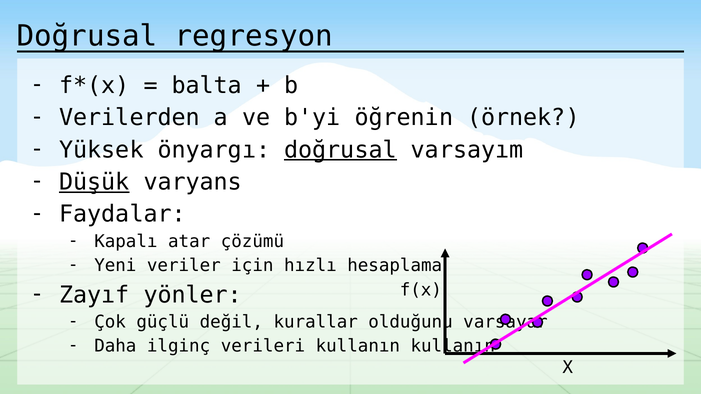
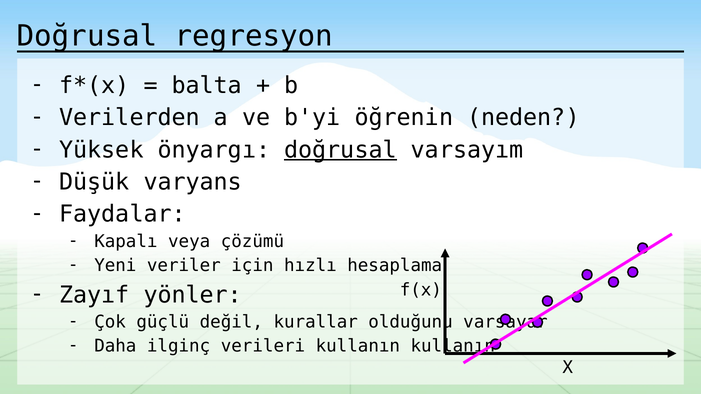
örnek: örnek -> neden
Düşük underline: present -> none
atar: atar -> veya
